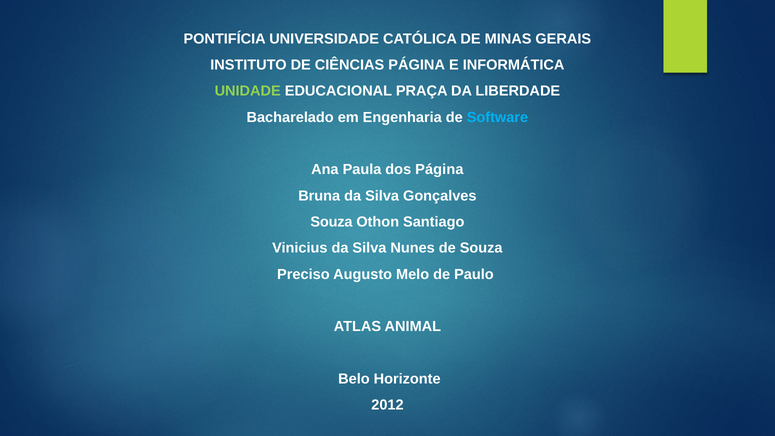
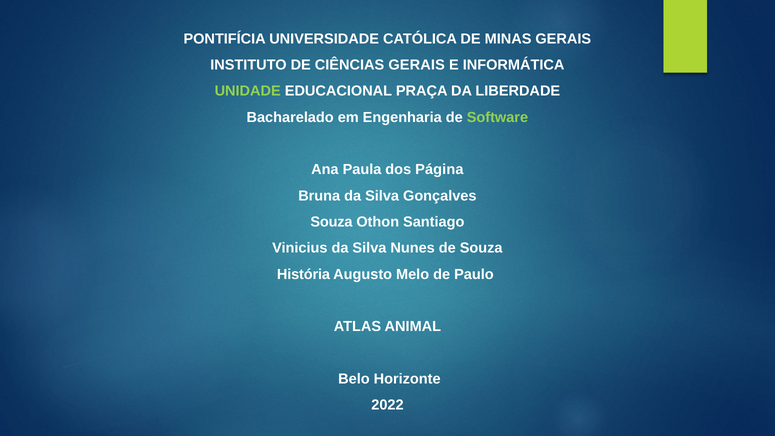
CIÊNCIAS PÁGINA: PÁGINA -> GERAIS
Software colour: light blue -> light green
Preciso: Preciso -> História
2012: 2012 -> 2022
